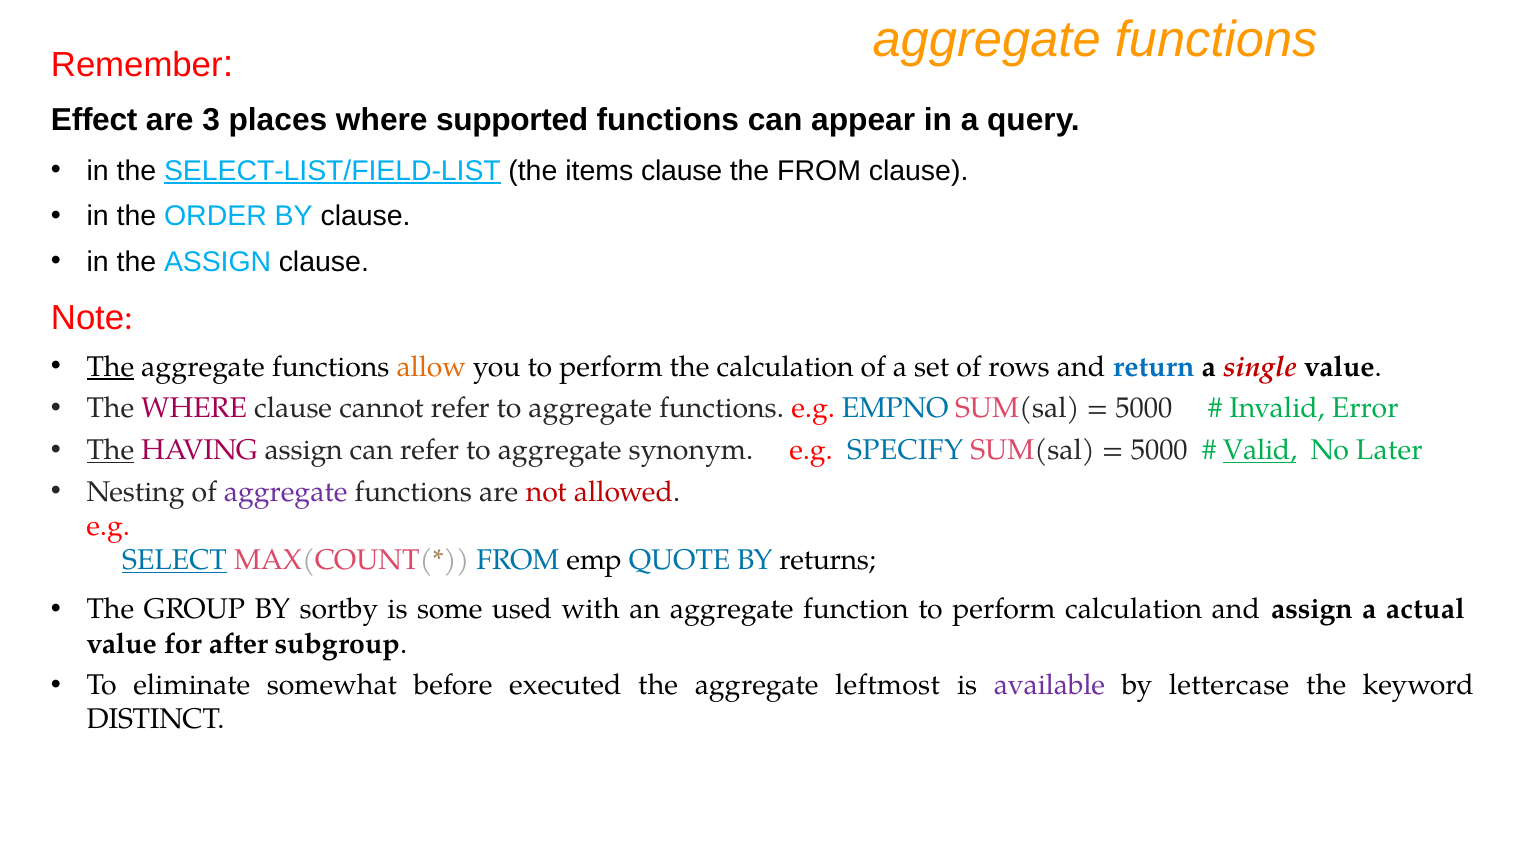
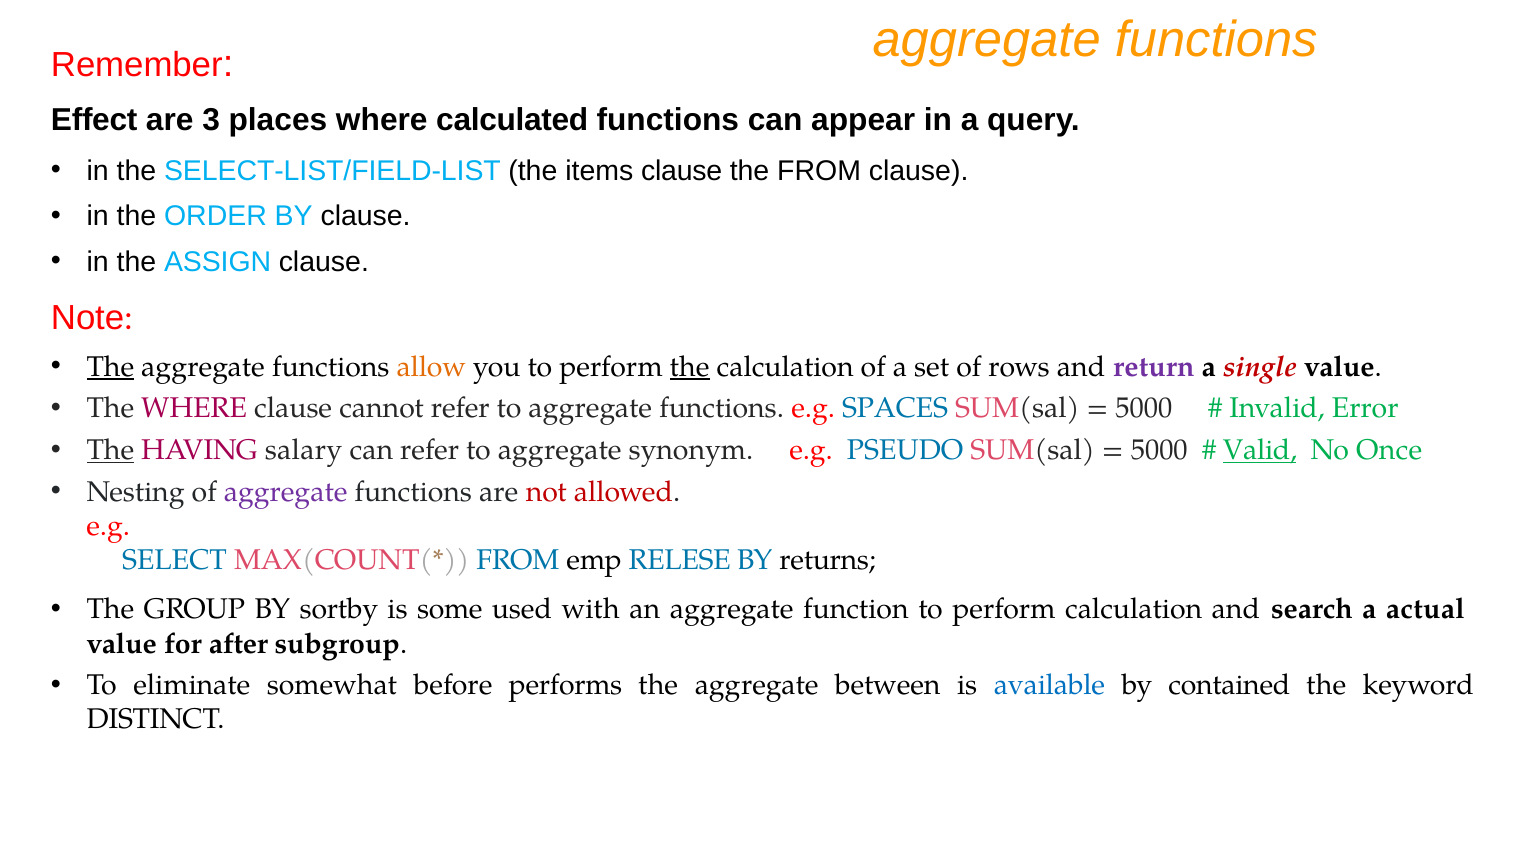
supported: supported -> calculated
SELECT-LIST/FIELD-LIST underline: present -> none
the at (690, 367) underline: none -> present
return colour: blue -> purple
EMPNO: EMPNO -> SPACES
HAVING assign: assign -> salary
SPECIFY: SPECIFY -> PSEUDO
Later: Later -> Once
SELECT underline: present -> none
QUOTE: QUOTE -> RELESE
and assign: assign -> search
executed: executed -> performs
leftmost: leftmost -> between
available colour: purple -> blue
lettercase: lettercase -> contained
